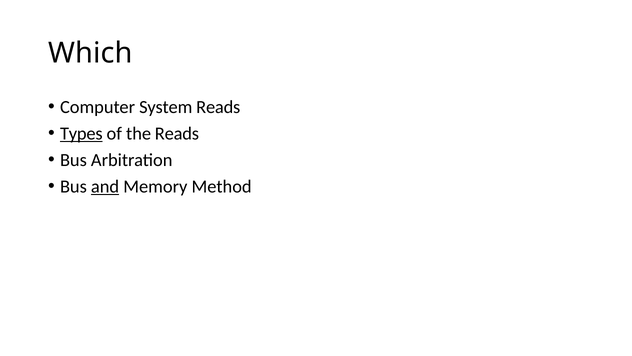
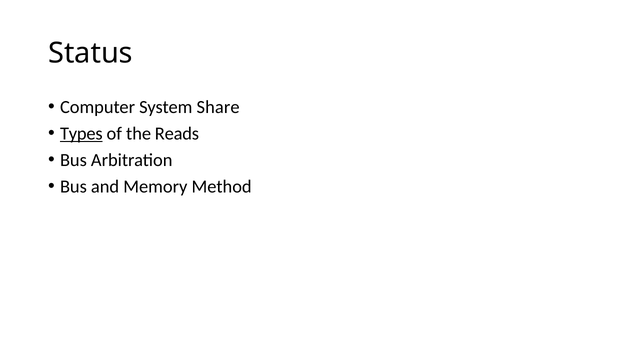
Which: Which -> Status
System Reads: Reads -> Share
and underline: present -> none
